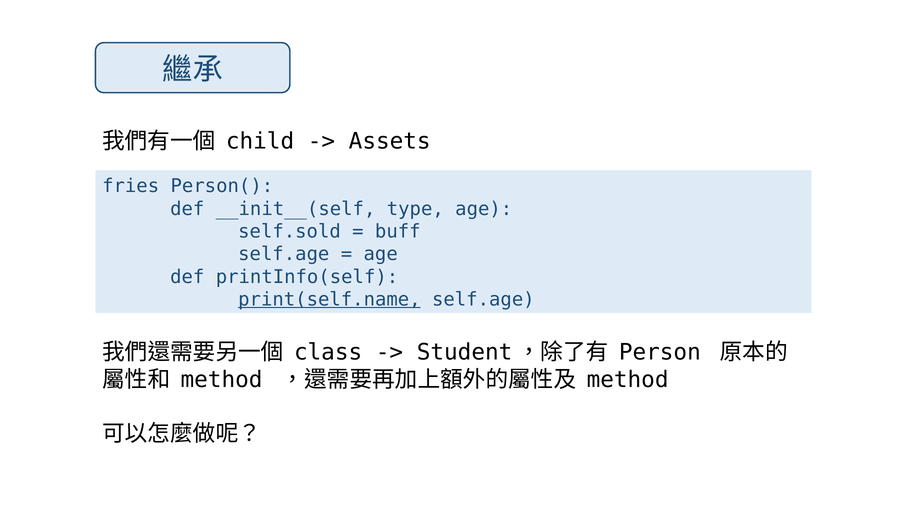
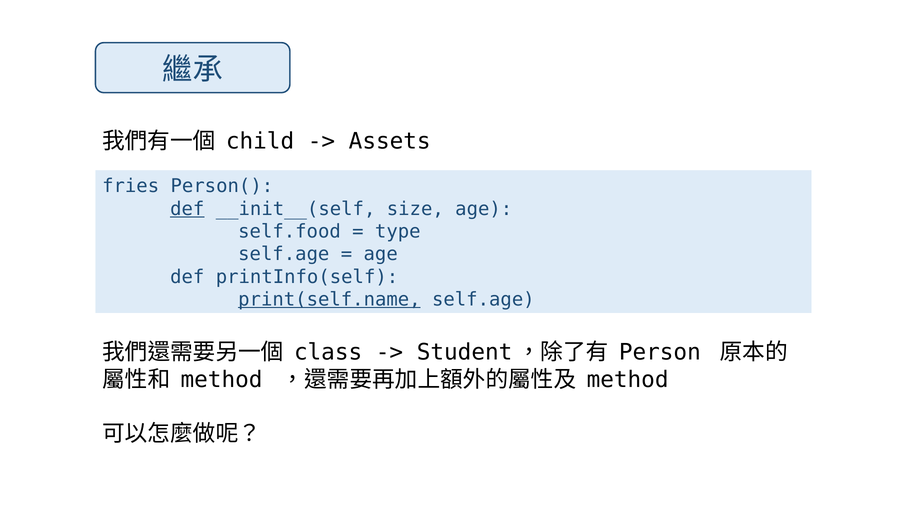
def at (187, 209) underline: none -> present
type: type -> size
self.sold: self.sold -> self.food
buff: buff -> type
